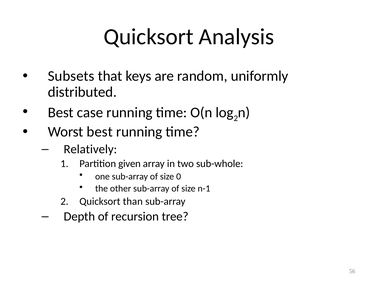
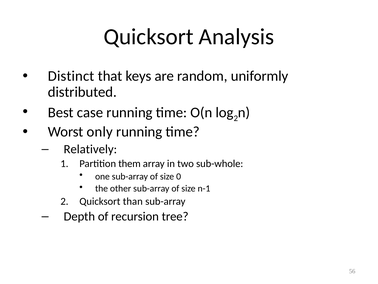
Subsets: Subsets -> Distinct
Worst best: best -> only
given: given -> them
